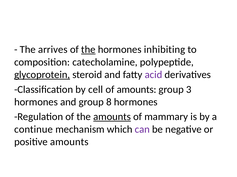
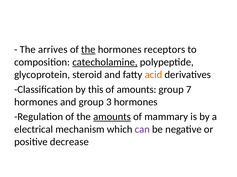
inhibiting: inhibiting -> receptors
catecholamine underline: none -> present
glycoprotein underline: present -> none
acid colour: purple -> orange
cell: cell -> this
3: 3 -> 7
8: 8 -> 3
continue: continue -> electrical
positive amounts: amounts -> decrease
